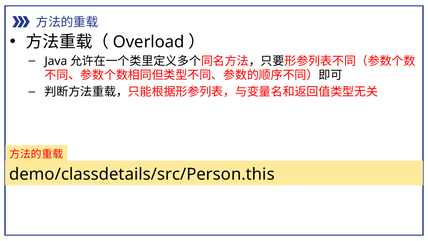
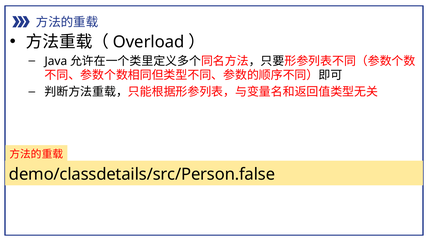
demo/classdetails/src/Person.this: demo/classdetails/src/Person.this -> demo/classdetails/src/Person.false
